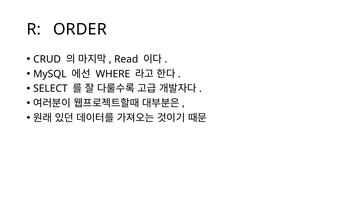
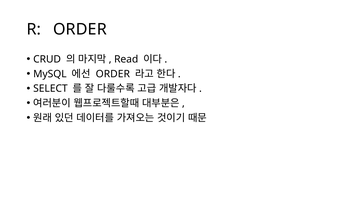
WHERE at (113, 74): WHERE -> ORDER
